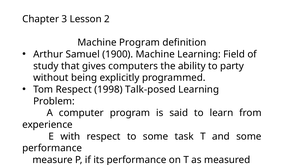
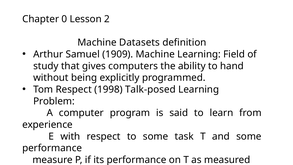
3: 3 -> 0
Machine Program: Program -> Datasets
1900: 1900 -> 1909
party: party -> hand
